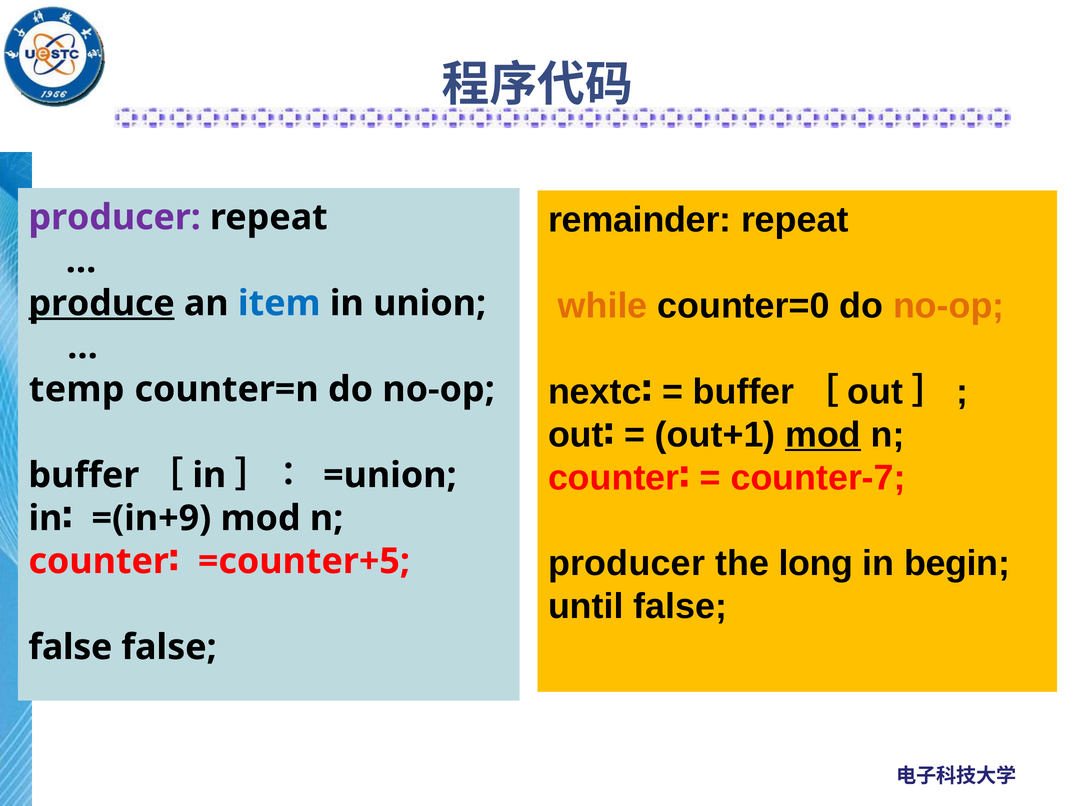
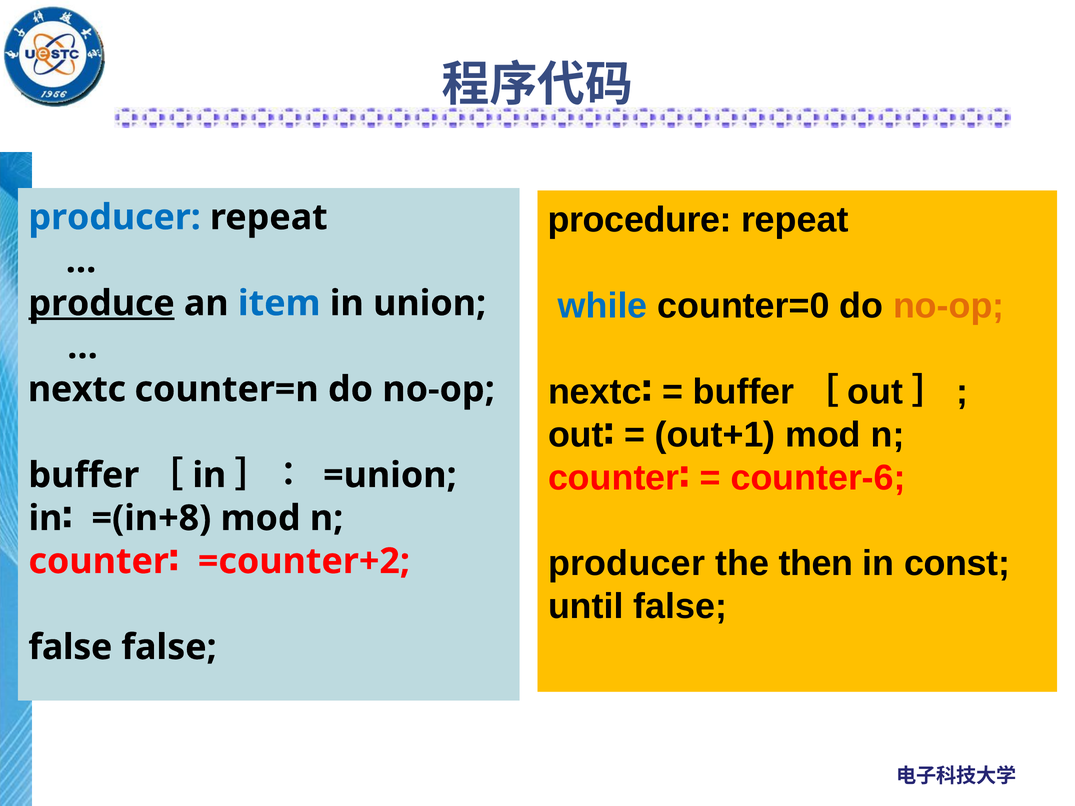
remainder: remainder -> procedure
producer at (115, 217) colour: purple -> blue
while colour: orange -> blue
temp at (77, 389): temp -> nextc
mod at (823, 435) underline: present -> none
counter-7: counter-7 -> counter-6
=(in+9: =(in+9 -> =(in+8
long: long -> then
begin: begin -> const
=counter+5: =counter+5 -> =counter+2
